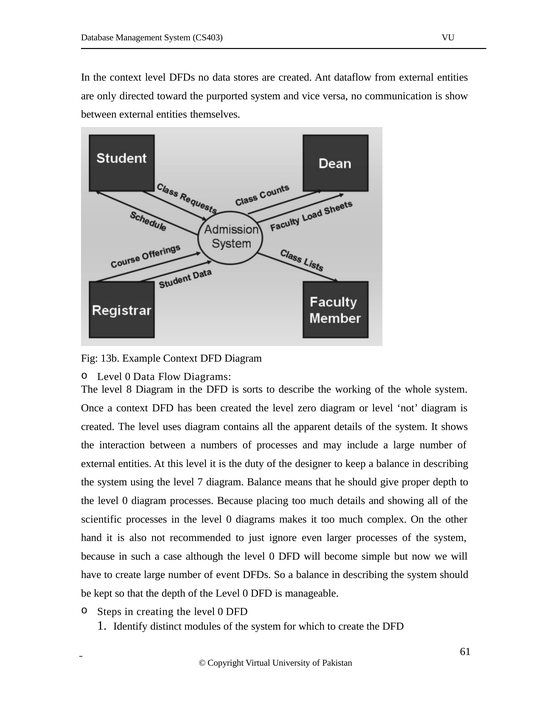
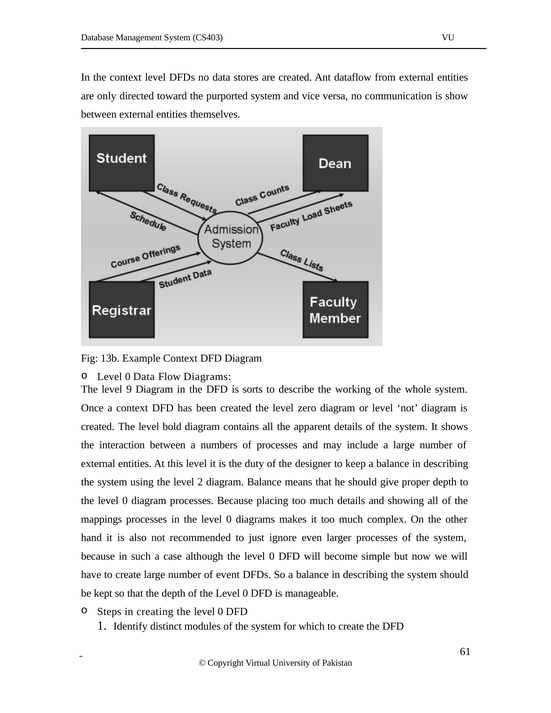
8: 8 -> 9
uses: uses -> bold
7: 7 -> 2
scientific: scientific -> mappings
